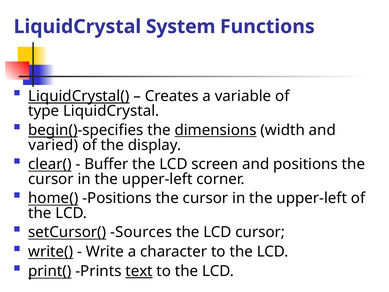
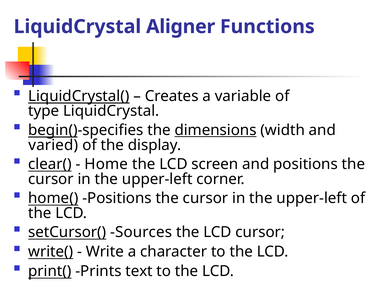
System: System -> Aligner
Buffer: Buffer -> Home
text underline: present -> none
